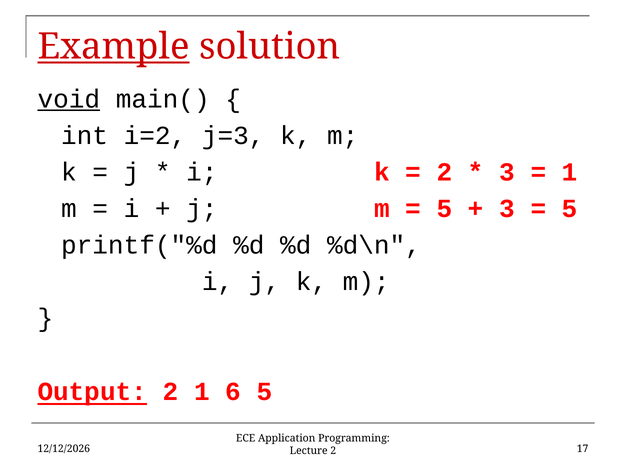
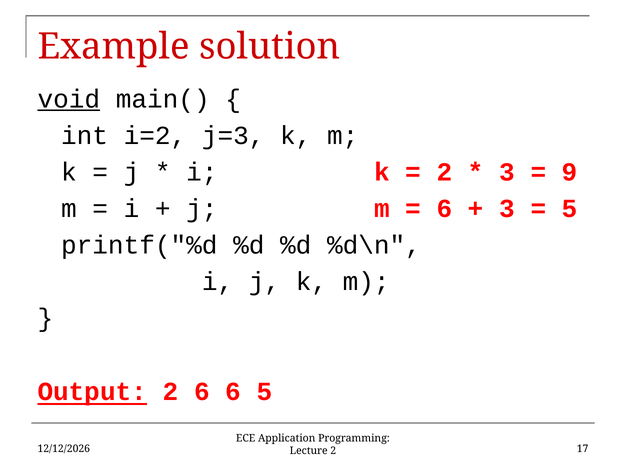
Example underline: present -> none
1 at (570, 172): 1 -> 9
5 at (444, 208): 5 -> 6
2 1: 1 -> 6
